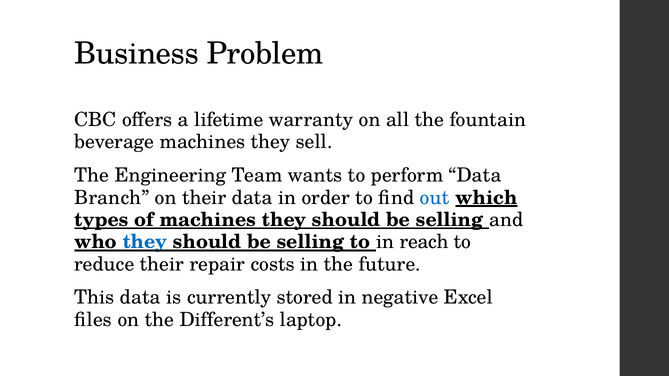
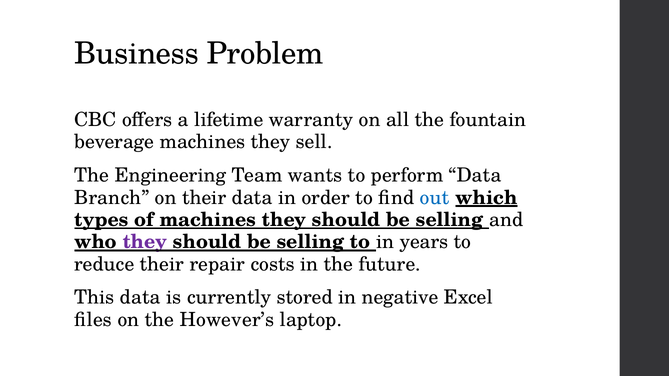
they at (145, 242) colour: blue -> purple
reach: reach -> years
Different’s: Different’s -> However’s
